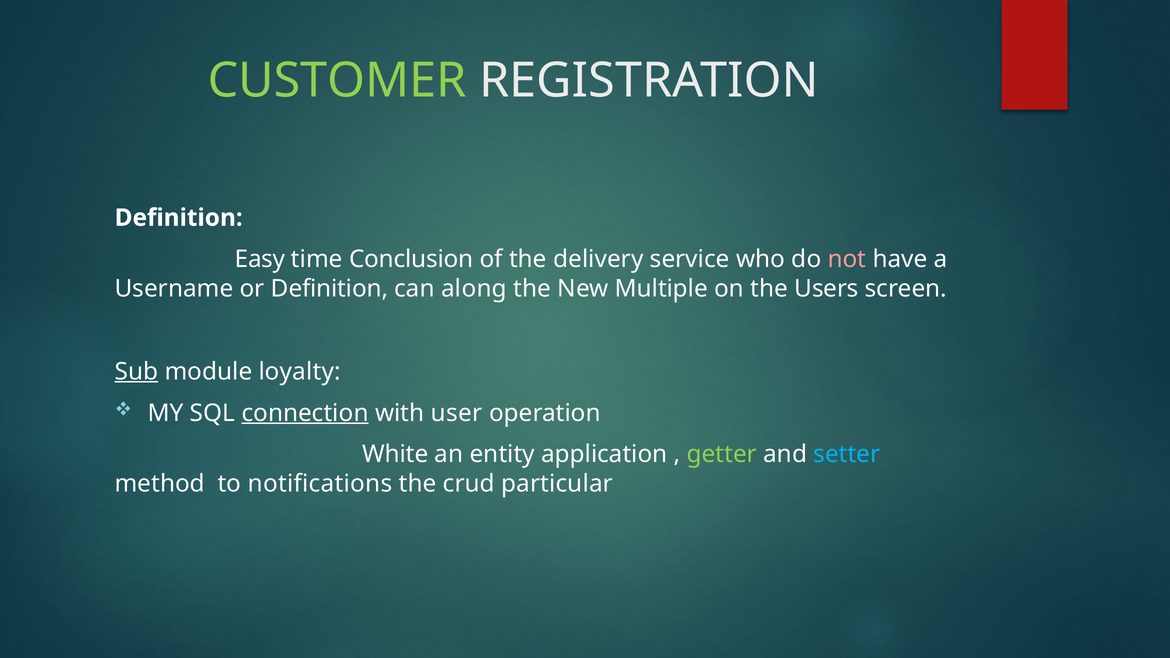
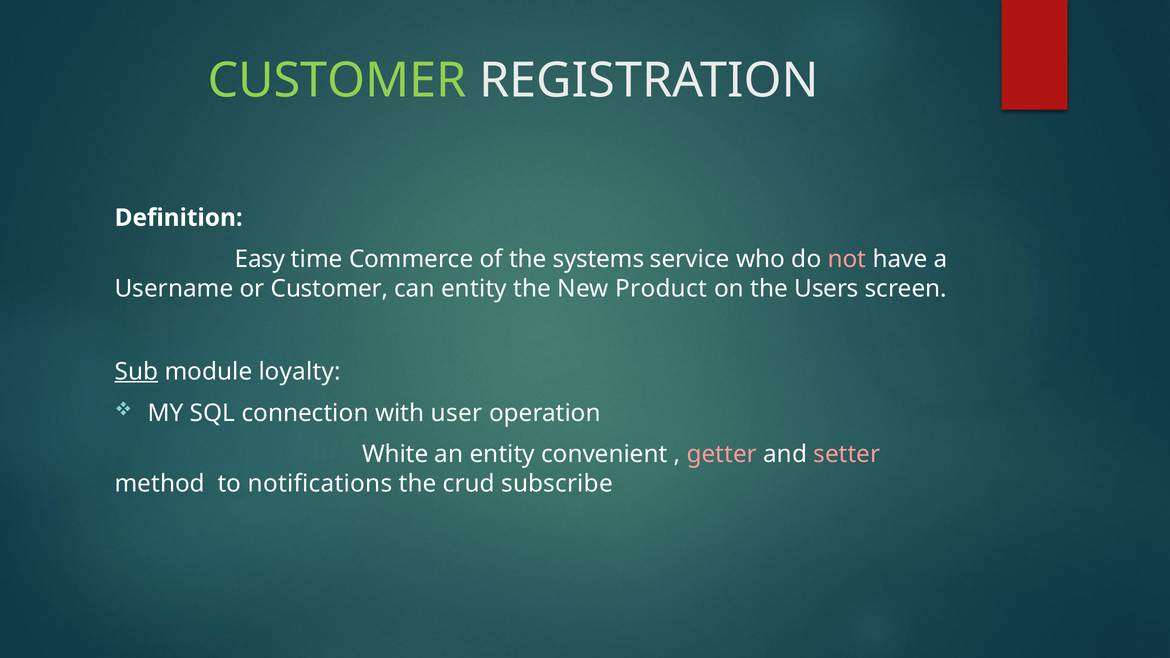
Conclusion: Conclusion -> Commerce
delivery: delivery -> systems
or Definition: Definition -> Customer
can along: along -> entity
Multiple: Multiple -> Product
connection underline: present -> none
application: application -> convenient
getter colour: light green -> pink
setter colour: light blue -> pink
particular: particular -> subscribe
